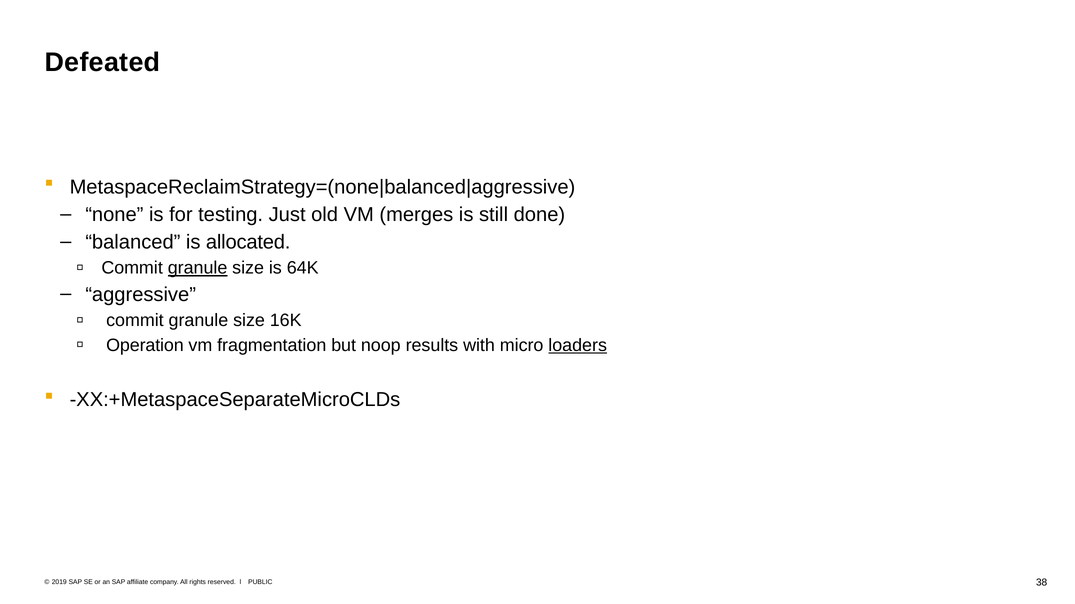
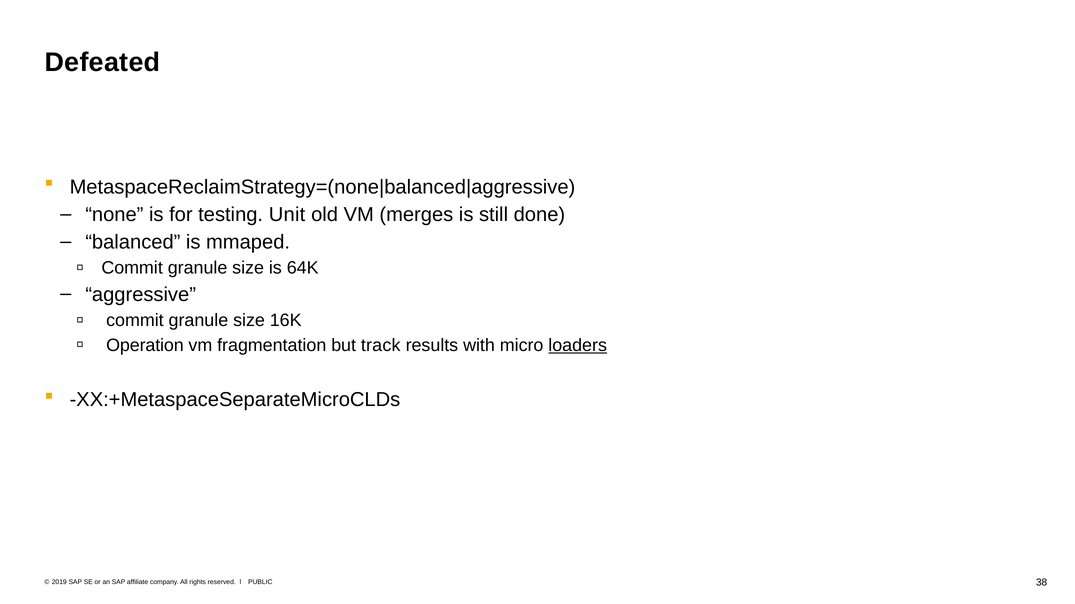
Just: Just -> Unit
allocated: allocated -> mmaped
granule at (198, 268) underline: present -> none
noop: noop -> track
